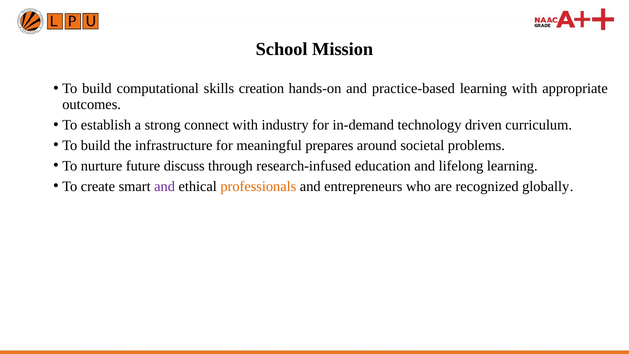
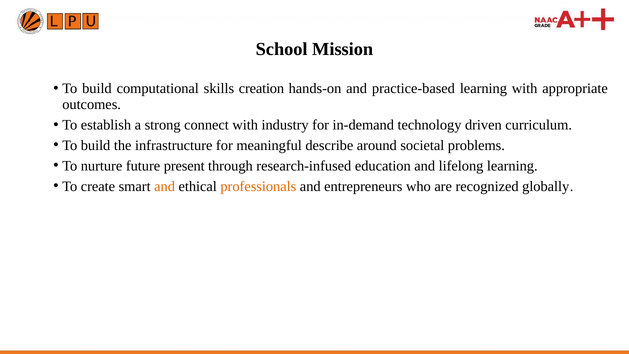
prepares: prepares -> describe
discuss: discuss -> present
and at (165, 186) colour: purple -> orange
